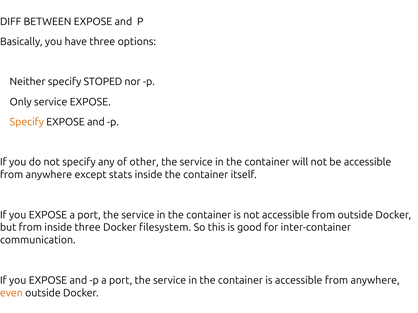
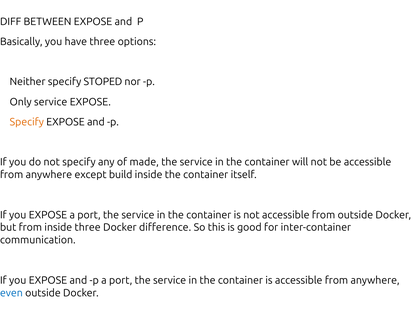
other: other -> made
stats: stats -> build
filesystem: filesystem -> difference
even colour: orange -> blue
